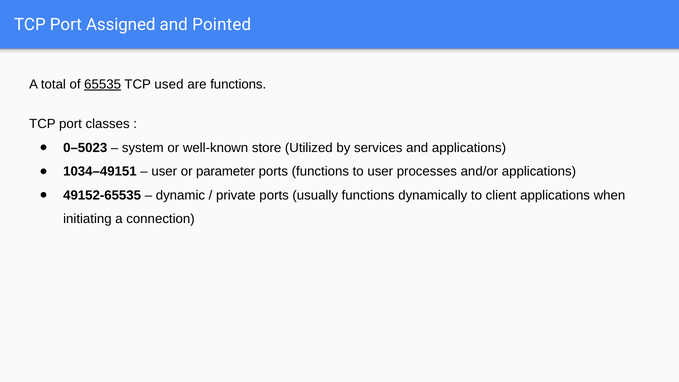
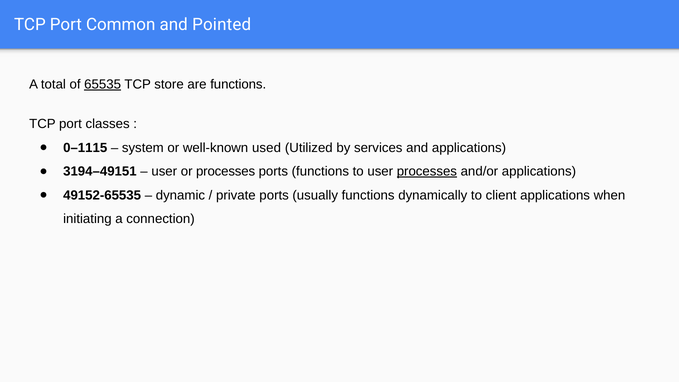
Assigned: Assigned -> Common
used: used -> store
0–5023: 0–5023 -> 0–1115
store: store -> used
1034–49151: 1034–49151 -> 3194–49151
or parameter: parameter -> processes
processes at (427, 171) underline: none -> present
